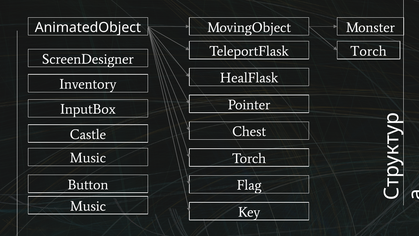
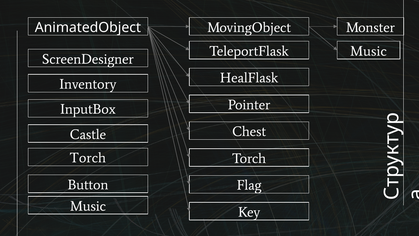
Torch at (368, 51): Torch -> Music
Music at (88, 158): Music -> Torch
